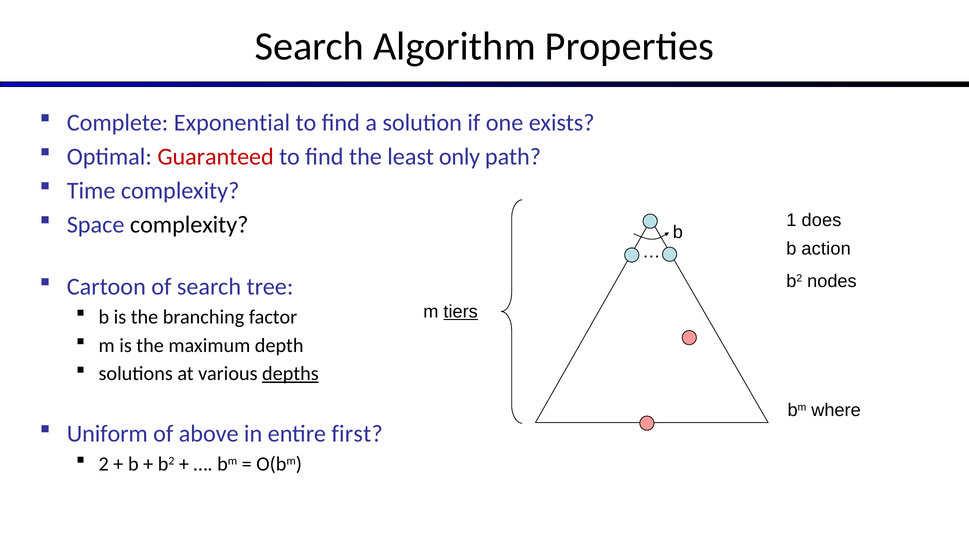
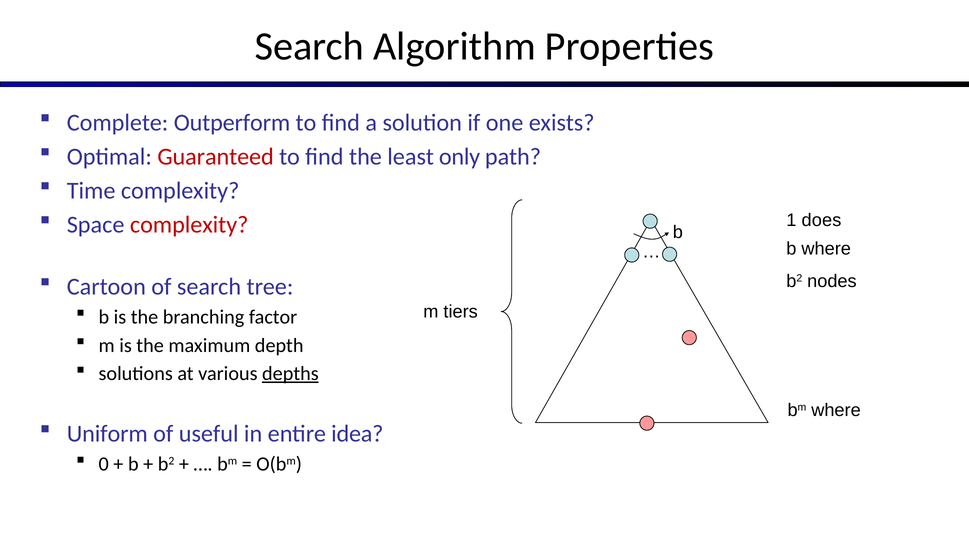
Exponential: Exponential -> Outperform
complexity at (189, 225) colour: black -> red
b action: action -> where
tiers underline: present -> none
above: above -> useful
first: first -> idea
2: 2 -> 0
